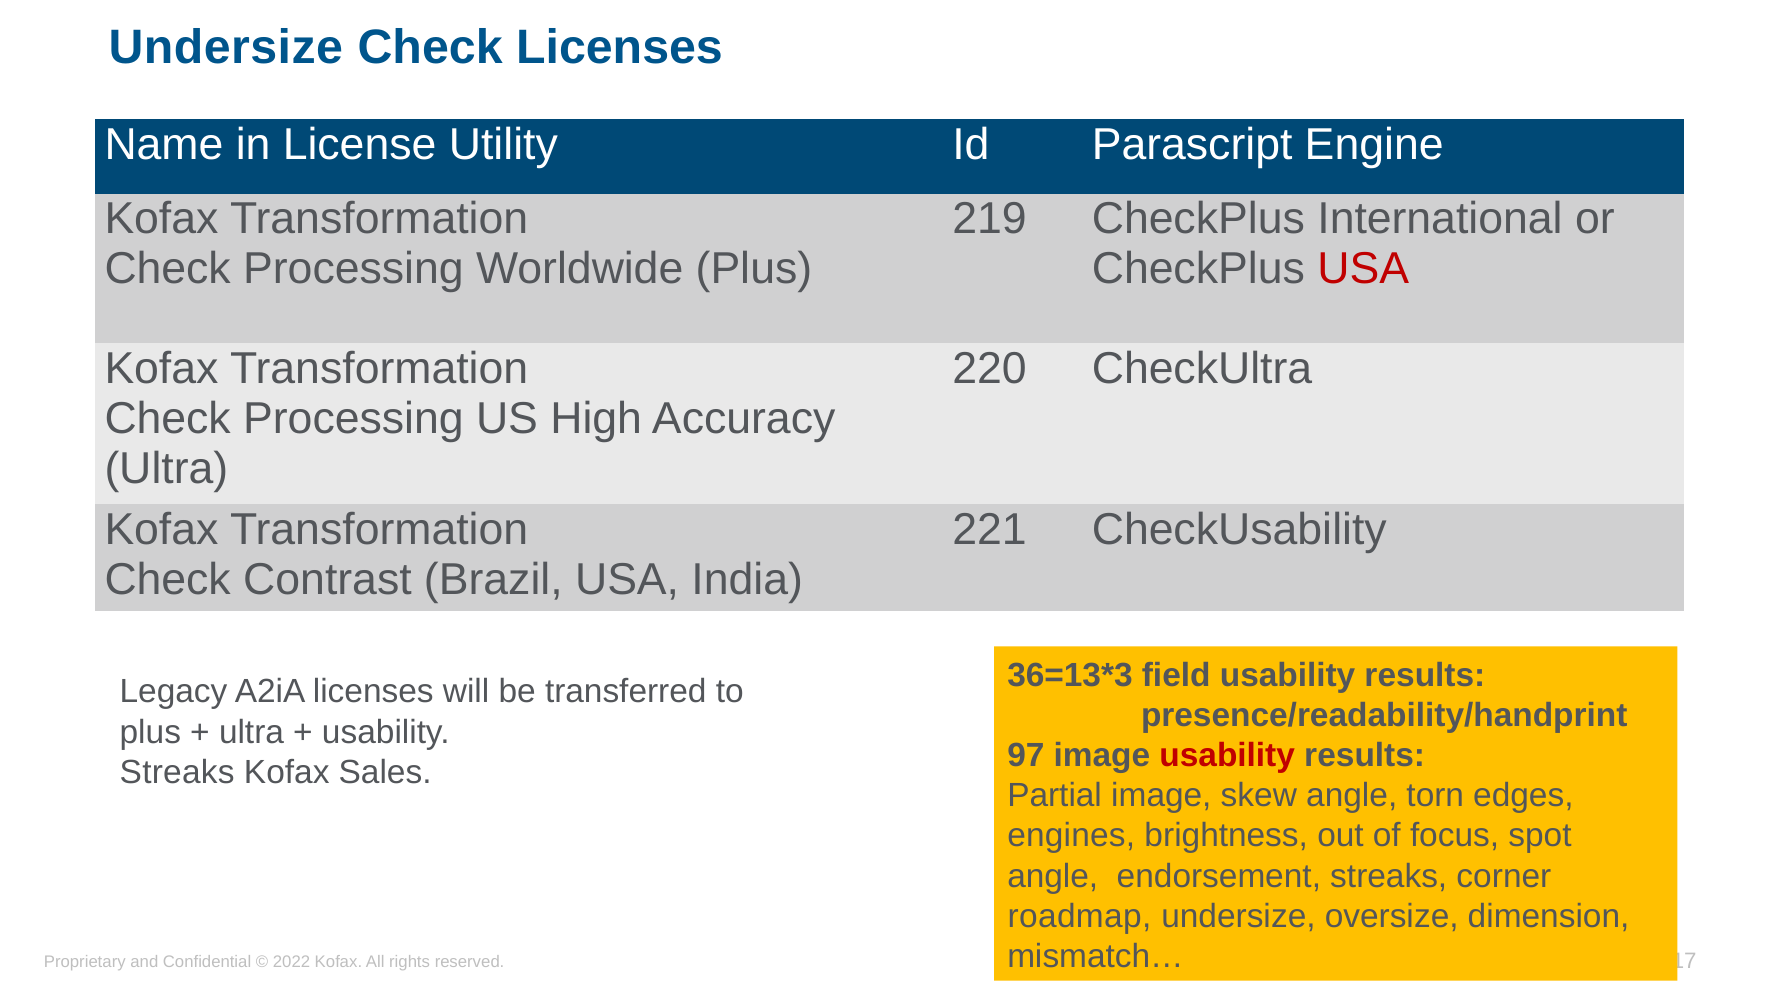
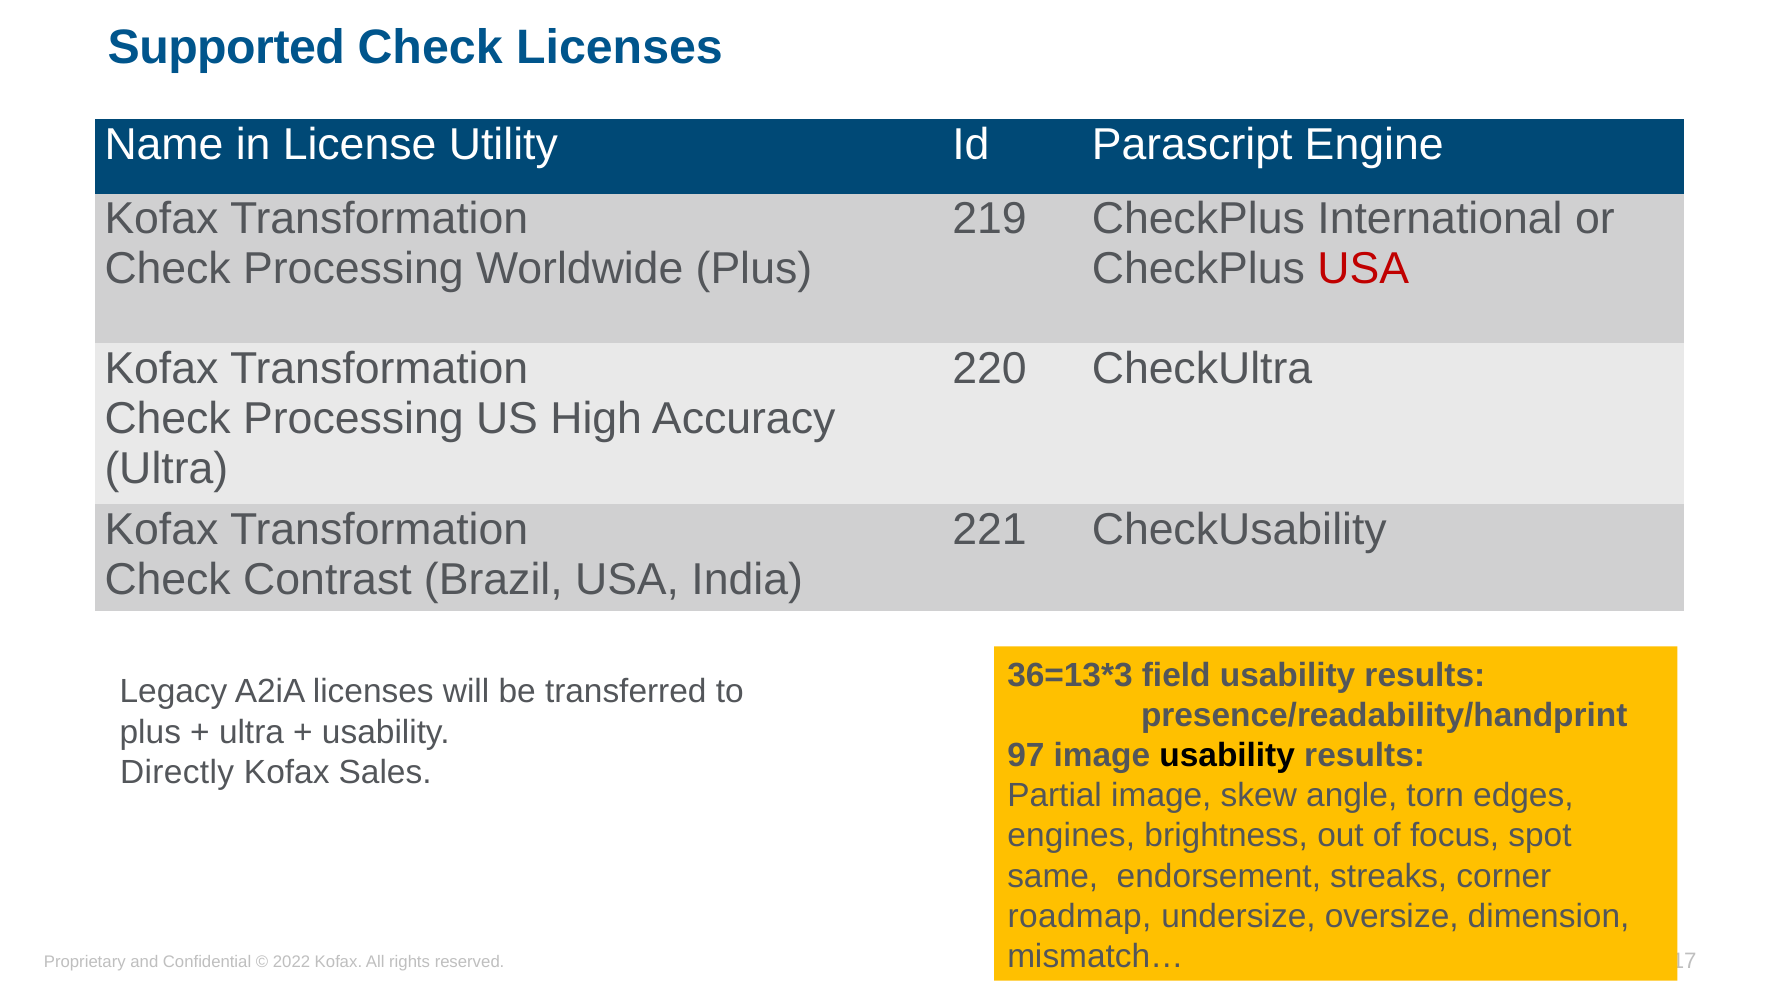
Undersize at (226, 48): Undersize -> Supported
usability at (1227, 755) colour: red -> black
Streaks at (177, 772): Streaks -> Directly
angle at (1053, 876): angle -> same
